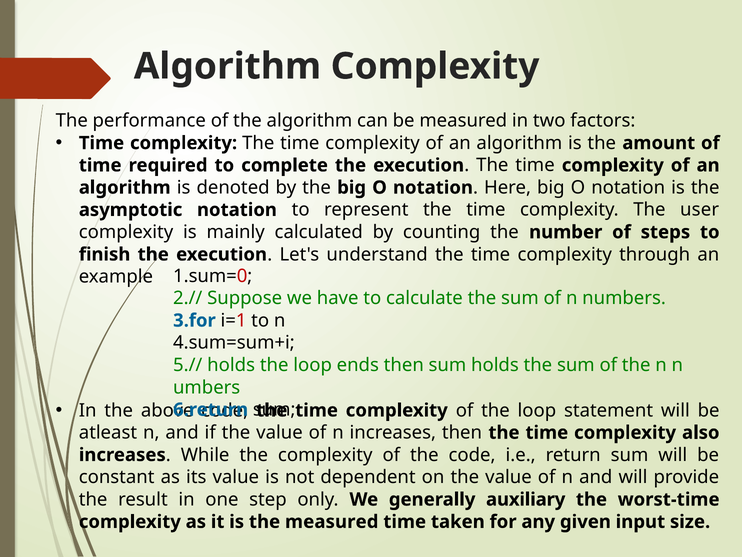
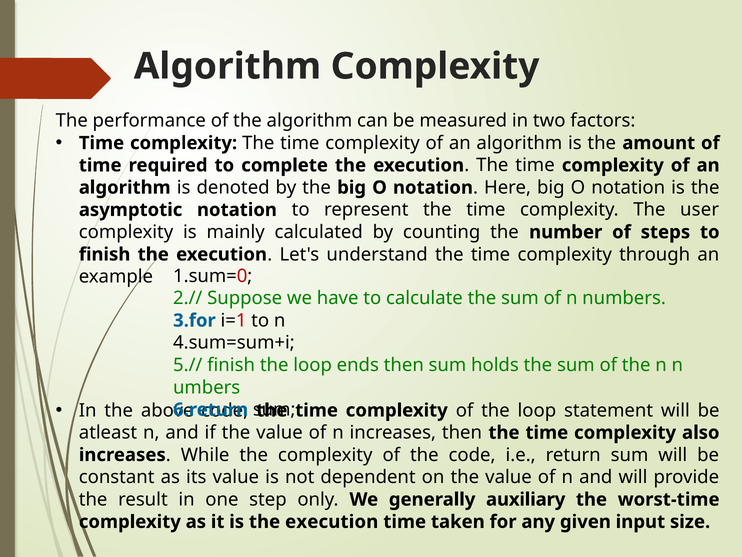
holds at (231, 365): holds -> finish
is the measured: measured -> execution
